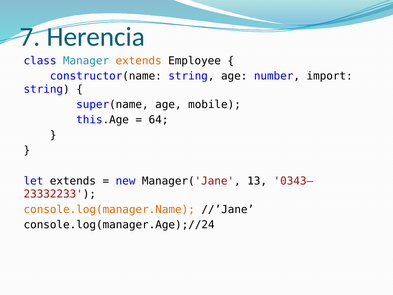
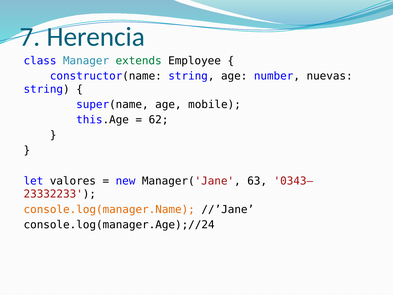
extends at (139, 61) colour: orange -> green
import: import -> nuevas
64: 64 -> 62
let extends: extends -> valores
13: 13 -> 63
